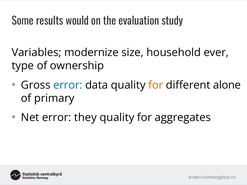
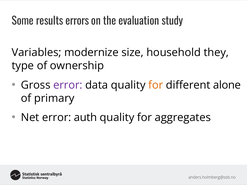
would: would -> errors
ever: ever -> they
error at (68, 85) colour: blue -> purple
they: they -> auth
